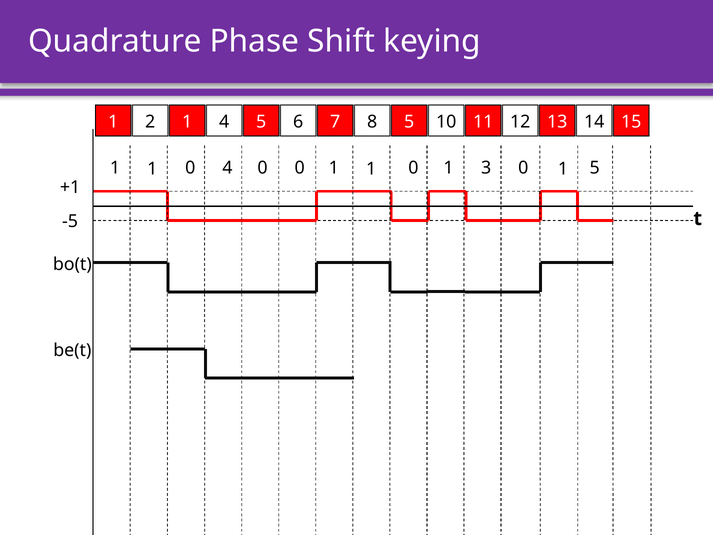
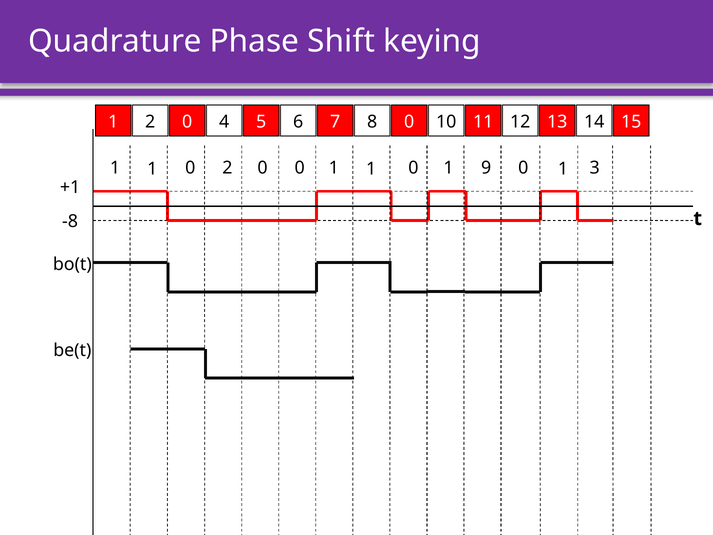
1 2 1: 1 -> 0
8 5: 5 -> 0
0 4: 4 -> 2
3: 3 -> 9
0 5: 5 -> 3
-5: -5 -> -8
